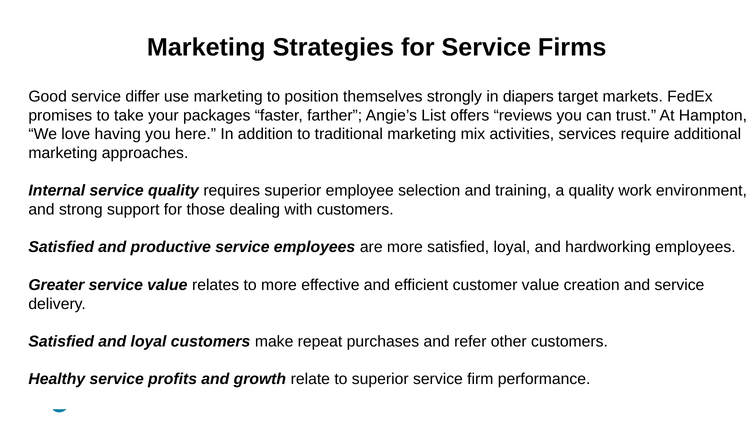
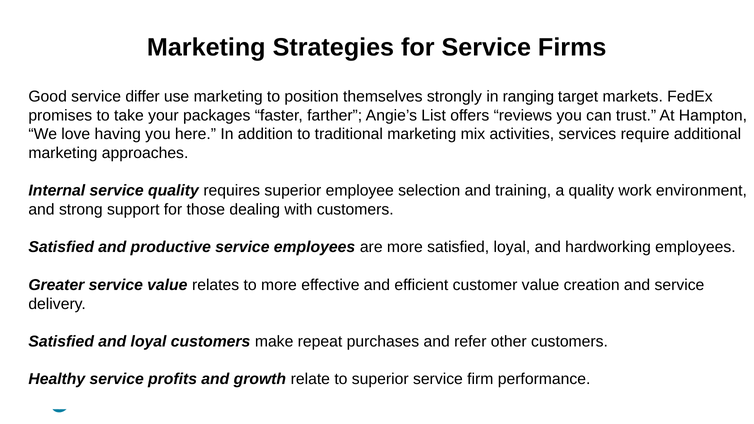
diapers: diapers -> ranging
